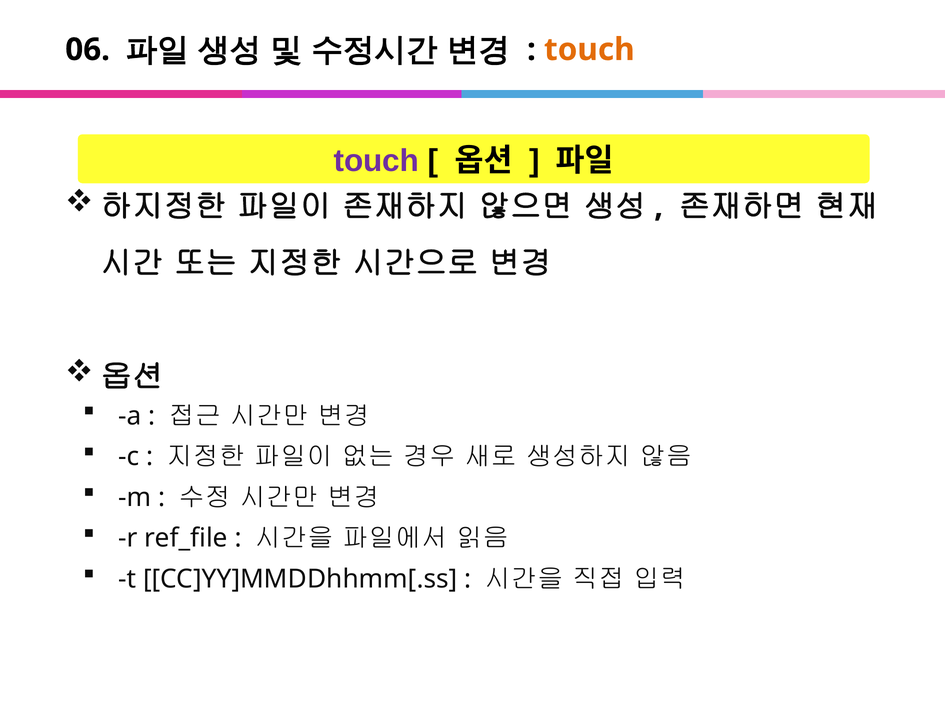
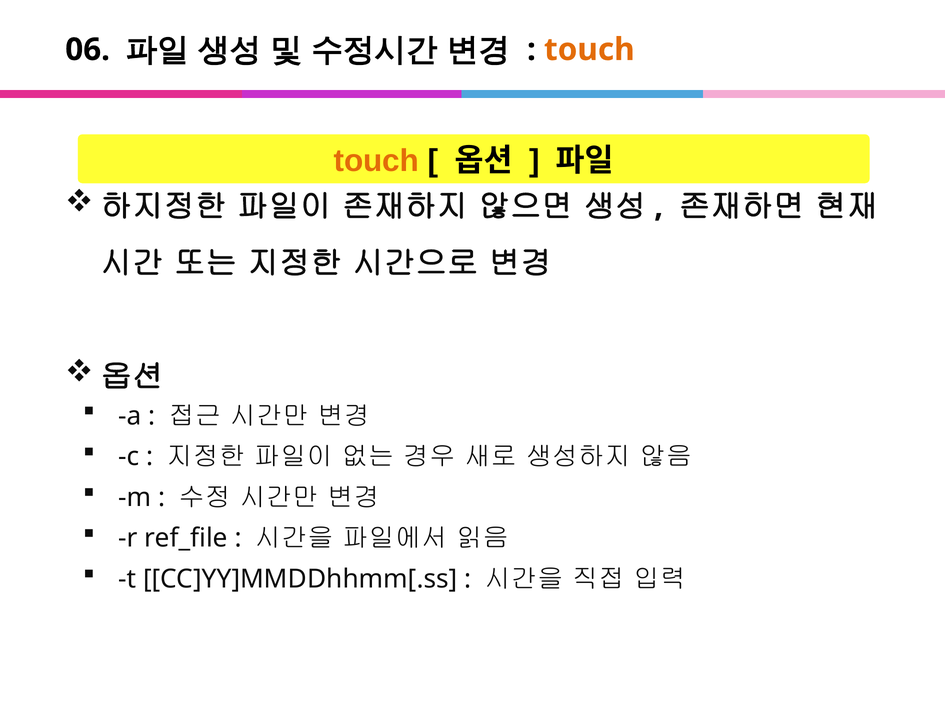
touch at (376, 161) colour: purple -> orange
